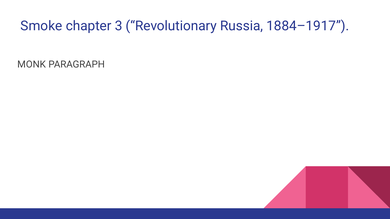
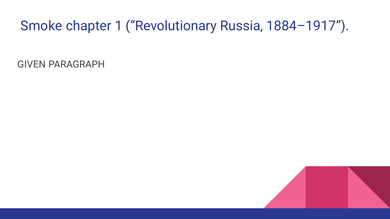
3: 3 -> 1
MONK: MONK -> GIVEN
